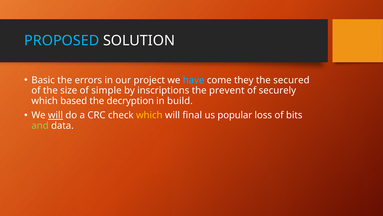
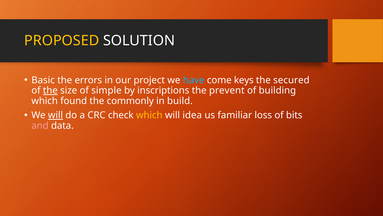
PROPOSED colour: light blue -> yellow
they: they -> keys
the at (50, 90) underline: none -> present
securely: securely -> building
based: based -> found
decryption: decryption -> commonly
final: final -> idea
popular: popular -> familiar
and colour: light green -> pink
